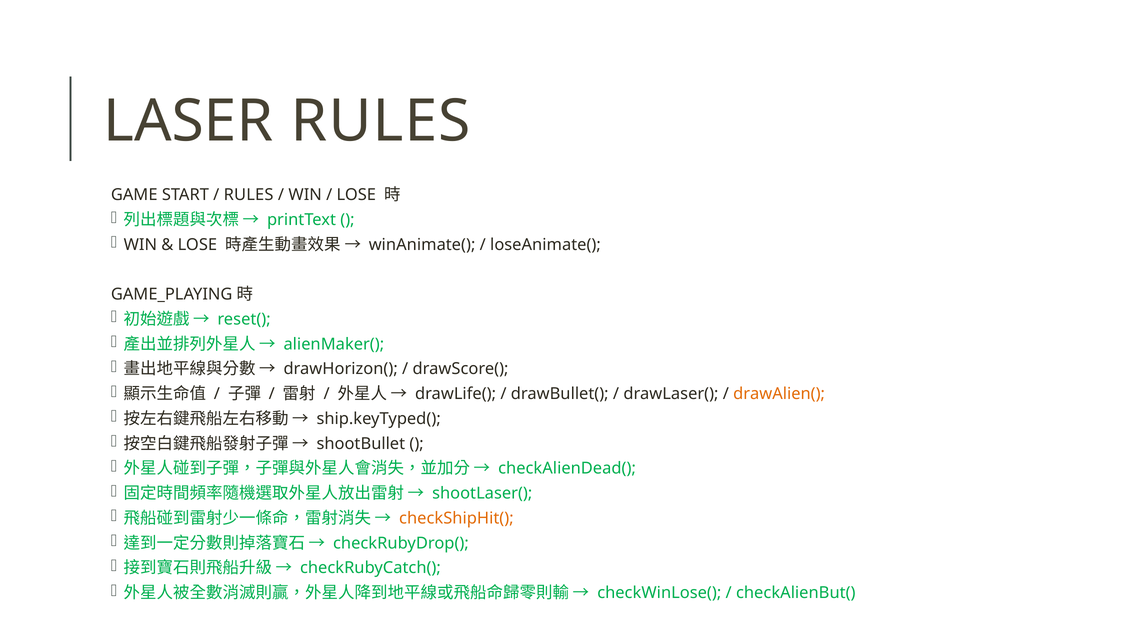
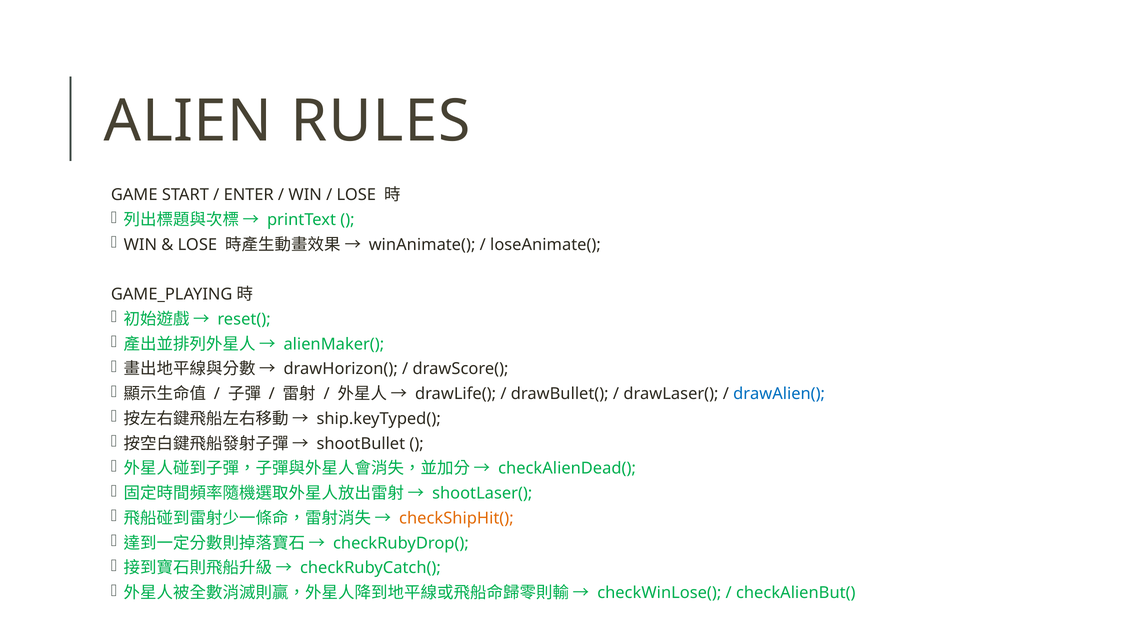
LASER: LASER -> ALIEN
RULES at (249, 195): RULES -> ENTER
drawAlien( colour: orange -> blue
